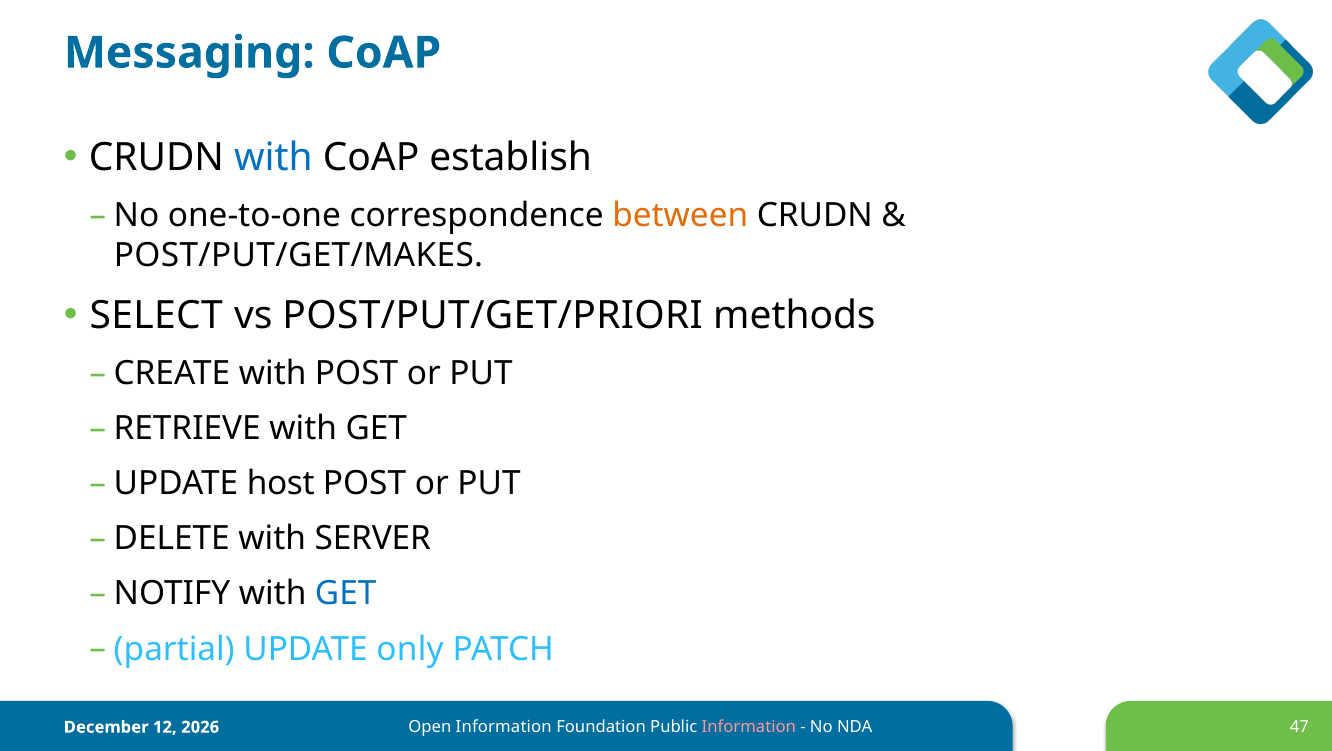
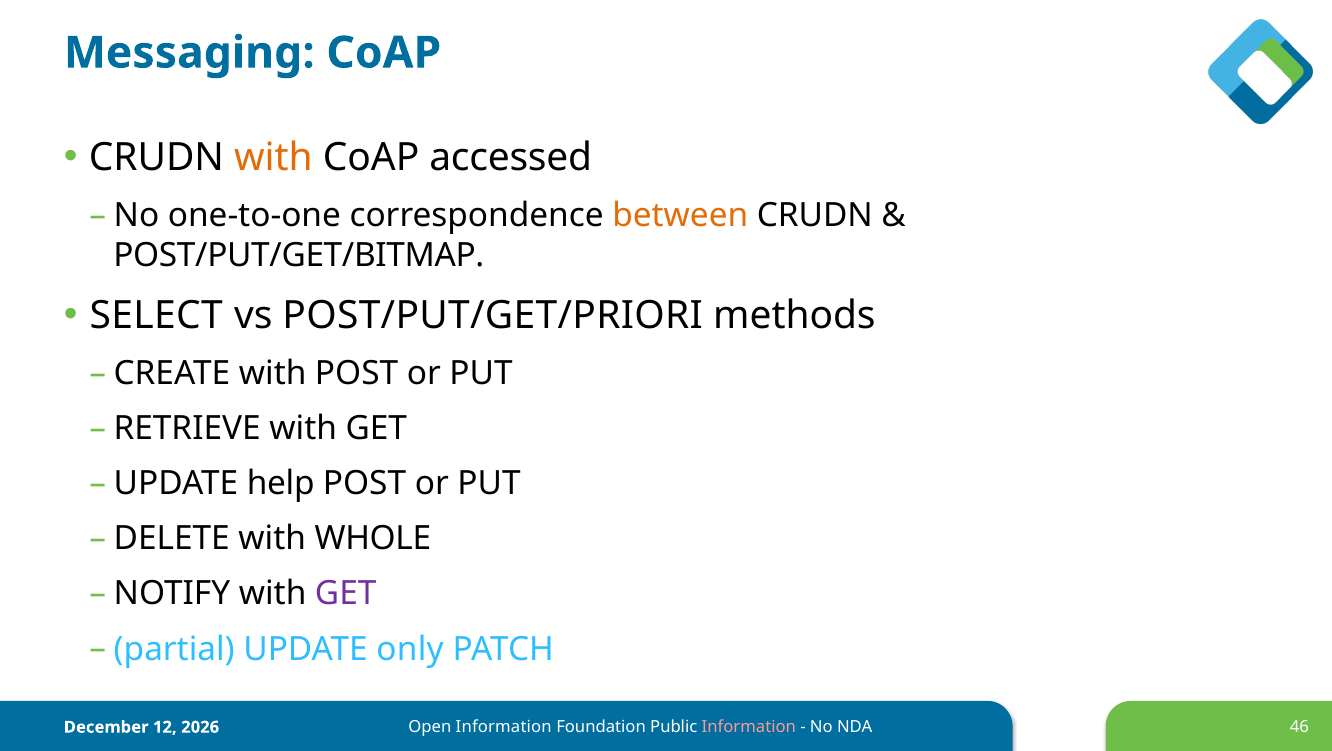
with at (273, 158) colour: blue -> orange
establish: establish -> accessed
POST/PUT/GET/MAKES: POST/PUT/GET/MAKES -> POST/PUT/GET/BITMAP
host: host -> help
SERVER: SERVER -> WHOLE
GET at (346, 594) colour: blue -> purple
47: 47 -> 46
